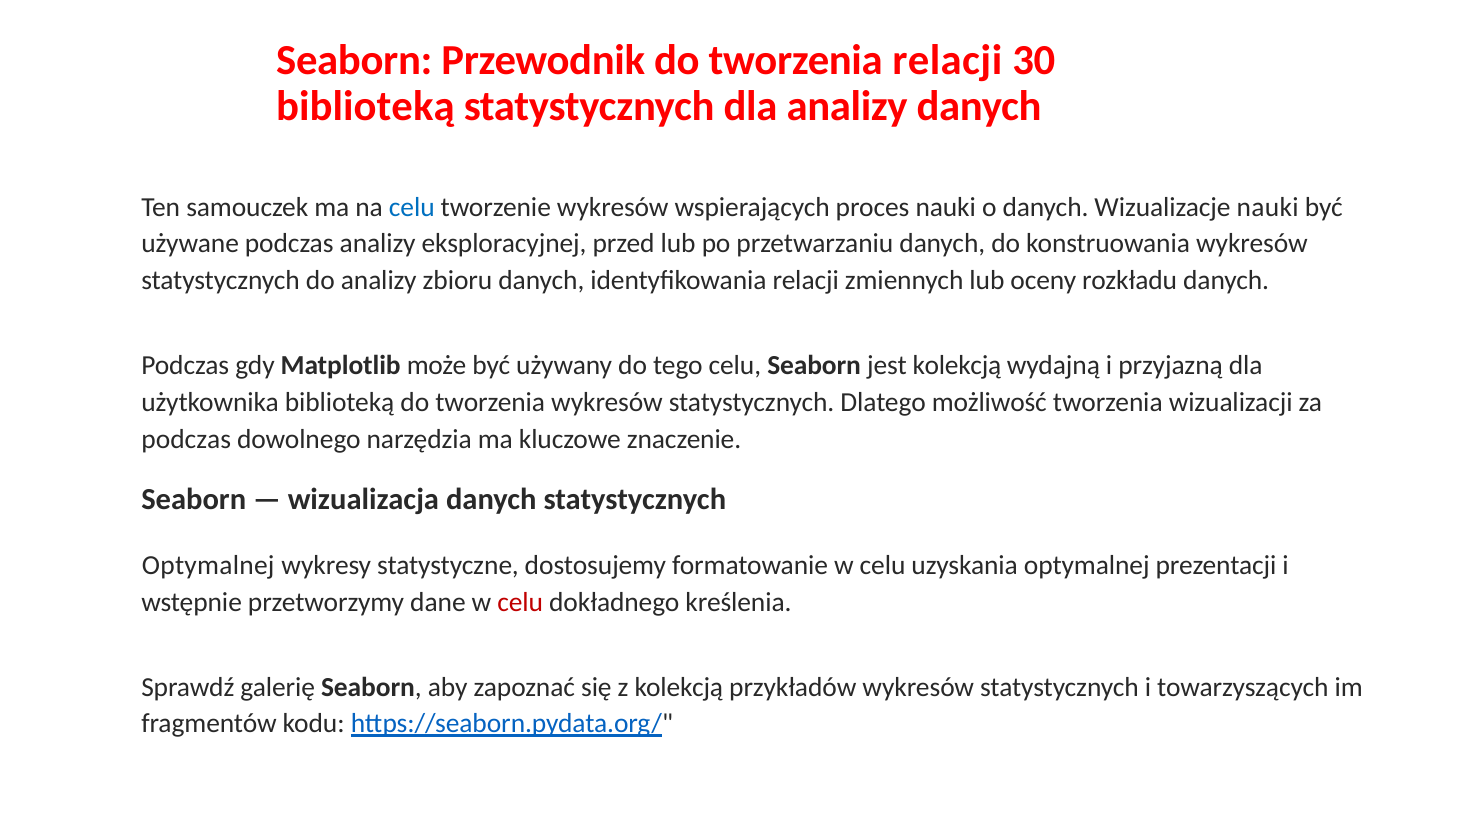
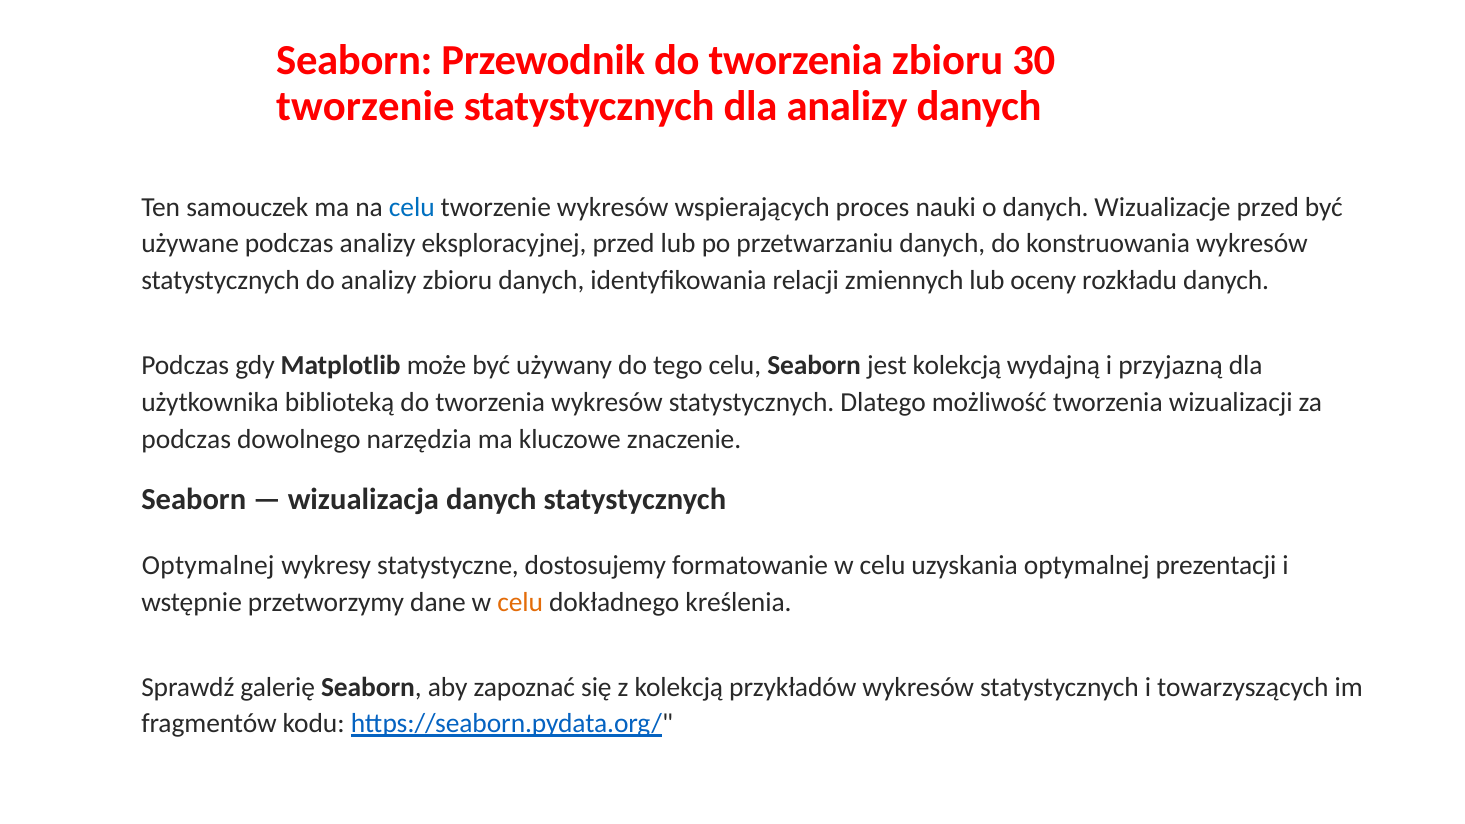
tworzenia relacji: relacji -> zbioru
biblioteką at (365, 106): biblioteką -> tworzenie
Wizualizacje nauki: nauki -> przed
celu at (520, 602) colour: red -> orange
